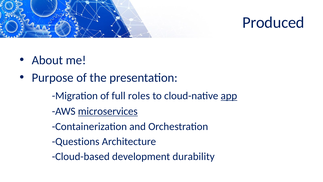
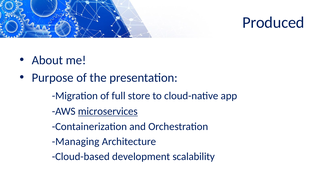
roles: roles -> store
app underline: present -> none
Questions: Questions -> Managing
durability: durability -> scalability
